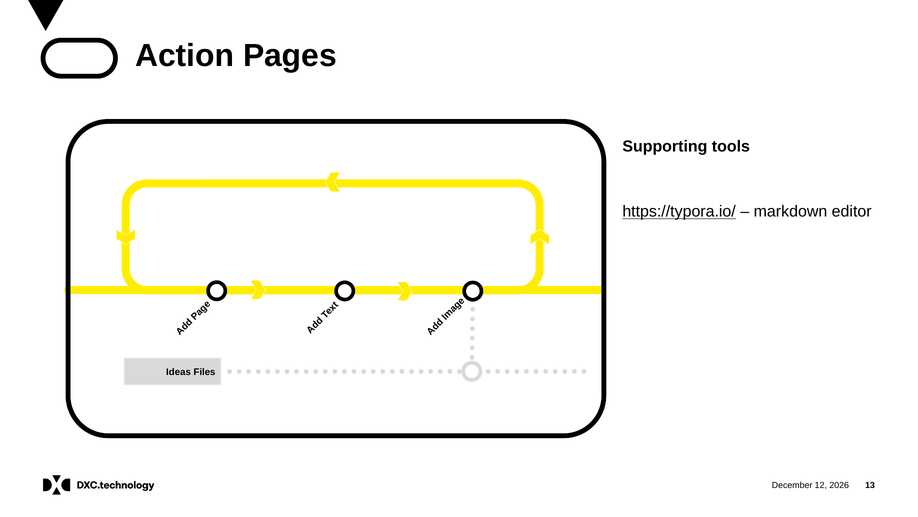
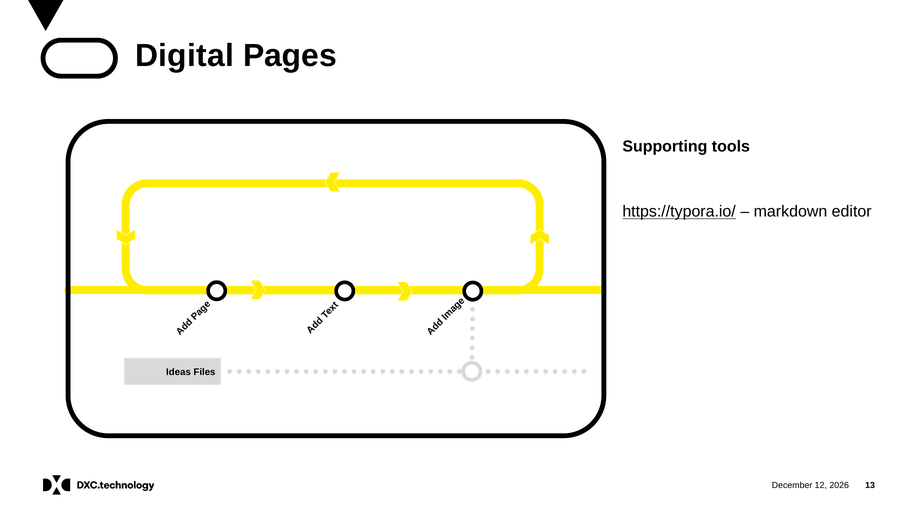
Action: Action -> Digital
